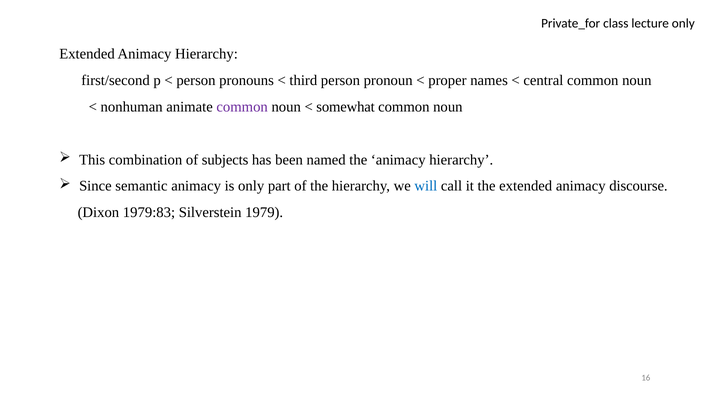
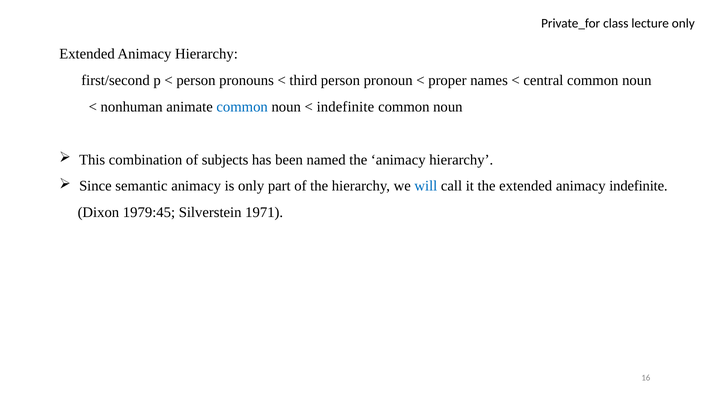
common at (242, 107) colour: purple -> blue
somewhat at (346, 107): somewhat -> indefinite
animacy discourse: discourse -> indefinite
1979:83: 1979:83 -> 1979:45
1979: 1979 -> 1971
